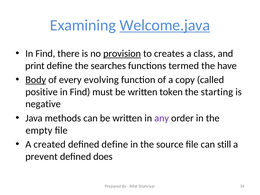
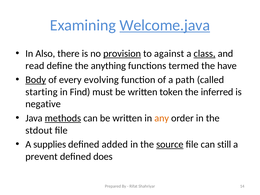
Find at (45, 54): Find -> Also
creates: creates -> against
class underline: none -> present
print: print -> read
searches: searches -> anything
copy: copy -> path
positive: positive -> starting
starting: starting -> inferred
methods underline: none -> present
any colour: purple -> orange
empty: empty -> stdout
created: created -> supplies
defined define: define -> added
source underline: none -> present
